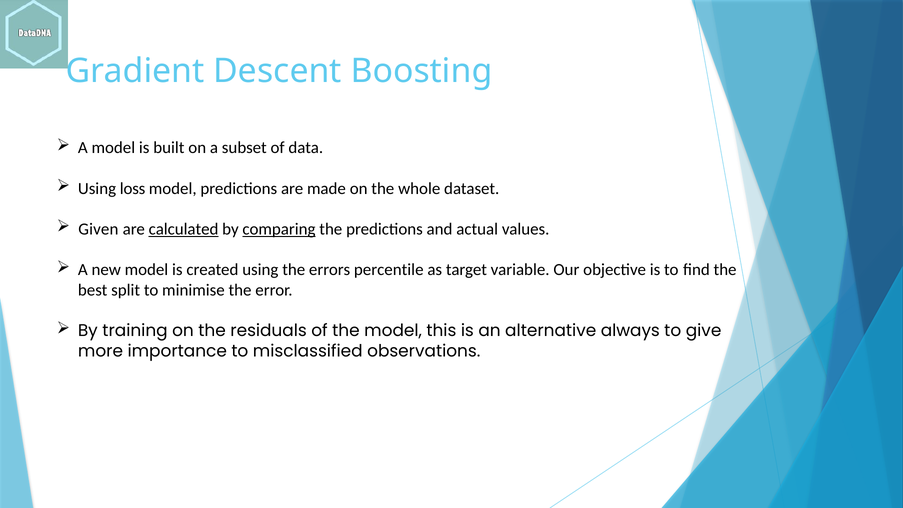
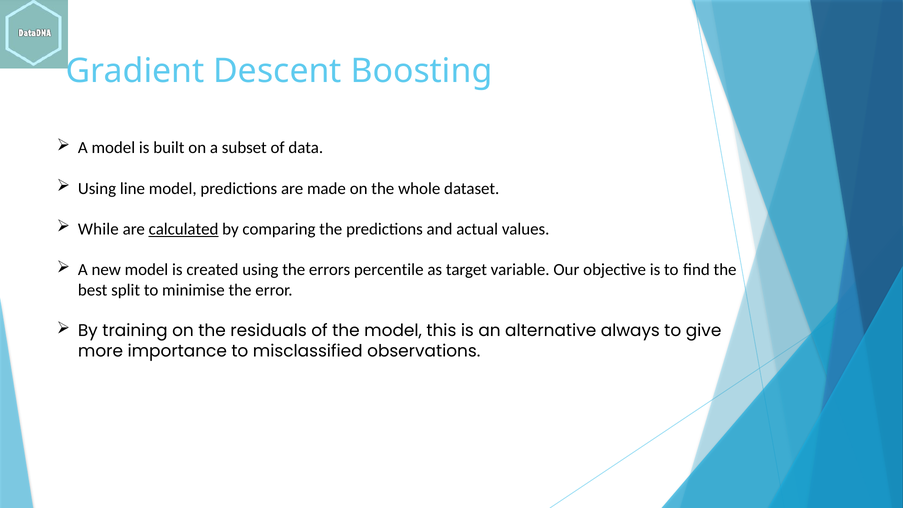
loss: loss -> line
Given: Given -> While
comparing underline: present -> none
